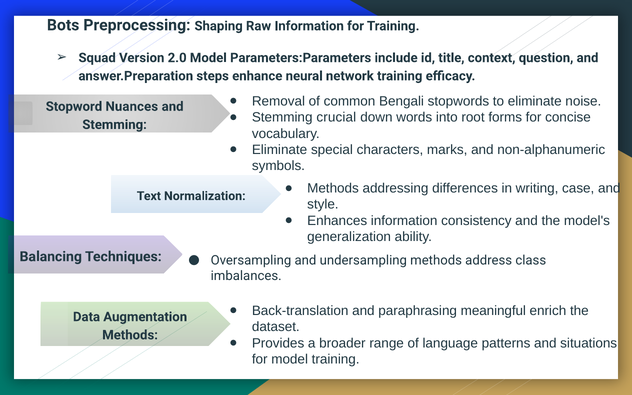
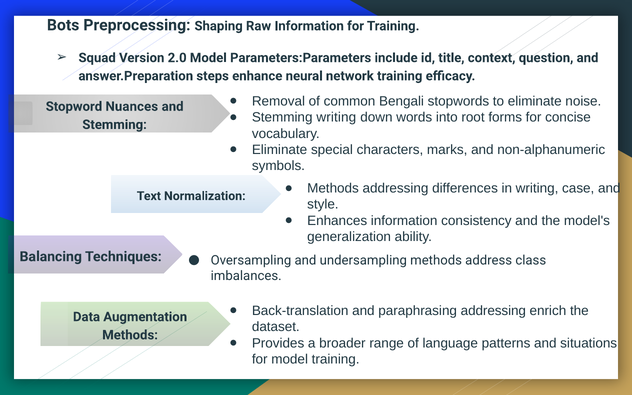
Stemming crucial: crucial -> writing
paraphrasing meaningful: meaningful -> addressing
